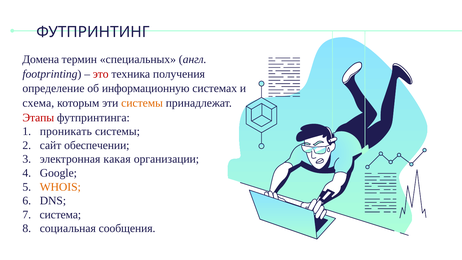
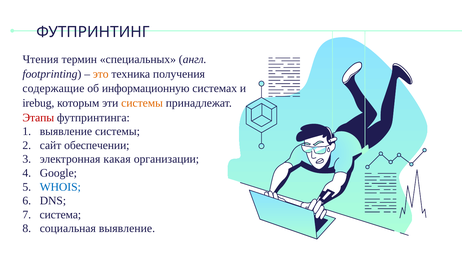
Домена: Домена -> Чтения
это colour: red -> orange
определение: определение -> содержащие
схема: схема -> irebug
проникать at (66, 131): проникать -> выявление
WHOIS colour: orange -> blue
социальная сообщения: сообщения -> выявление
